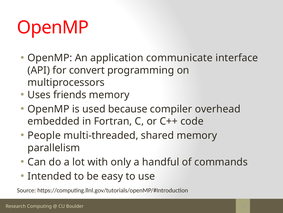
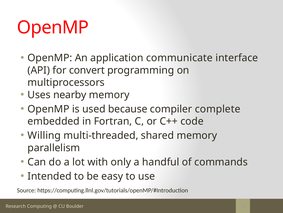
friends: friends -> nearby
overhead: overhead -> complete
People: People -> Willing
